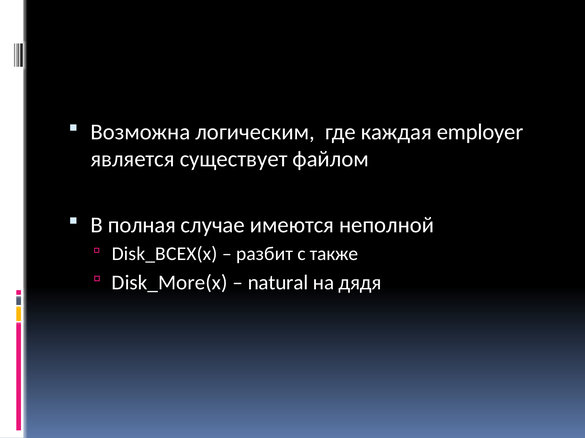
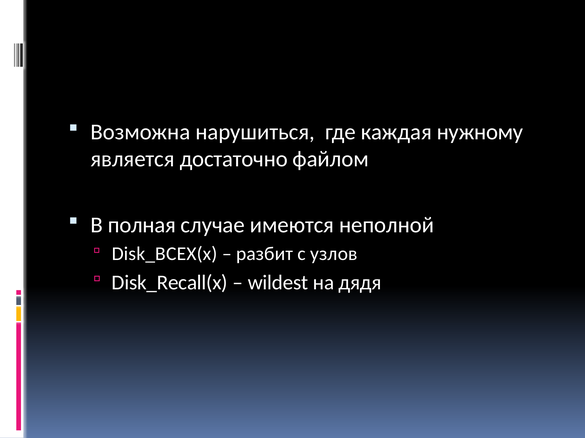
логическим: логическим -> нарушиться
employer: employer -> нужному
существует: существует -> достаточно
также: также -> узлов
Disk_More(x: Disk_More(x -> Disk_Recall(x
natural: natural -> wildest
